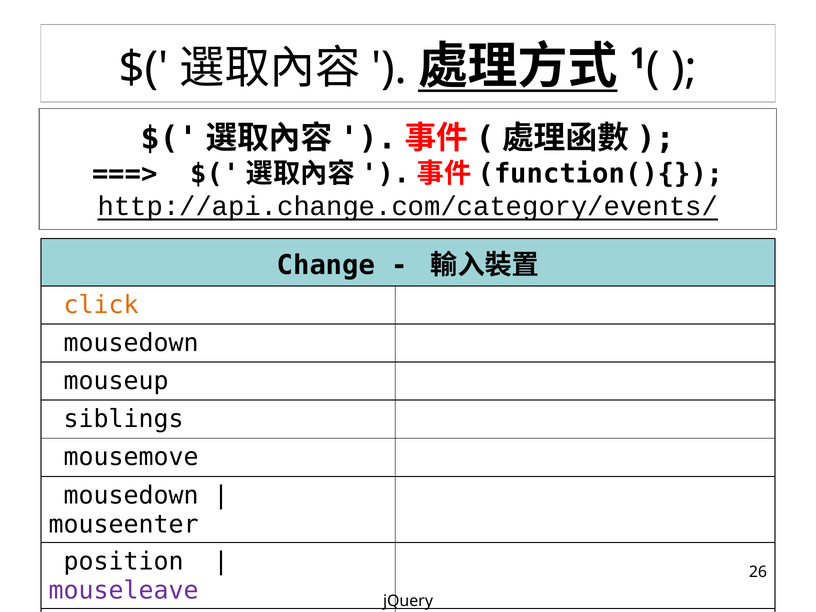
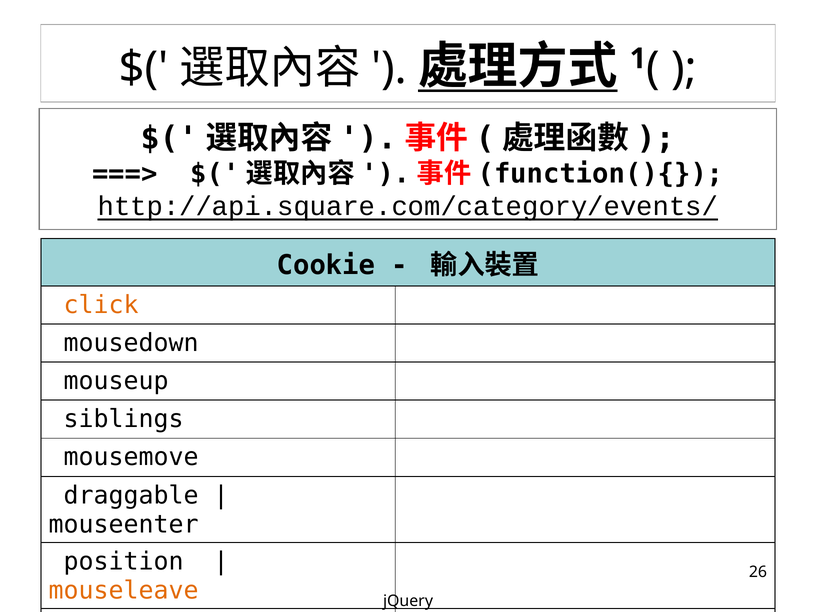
http://api.change.com/category/events/: http://api.change.com/category/events/ -> http://api.square.com/category/events/
Change: Change -> Cookie
mousedown at (131, 495): mousedown -> draggable
mouseleave colour: purple -> orange
